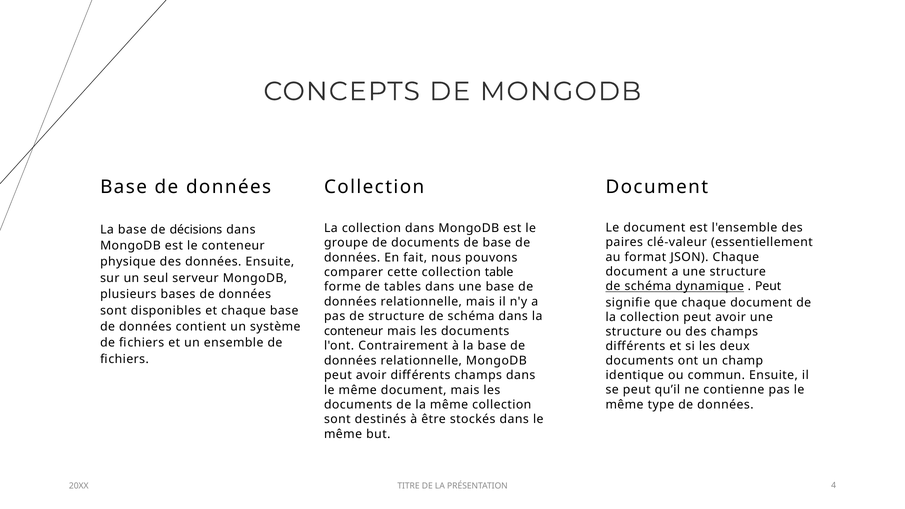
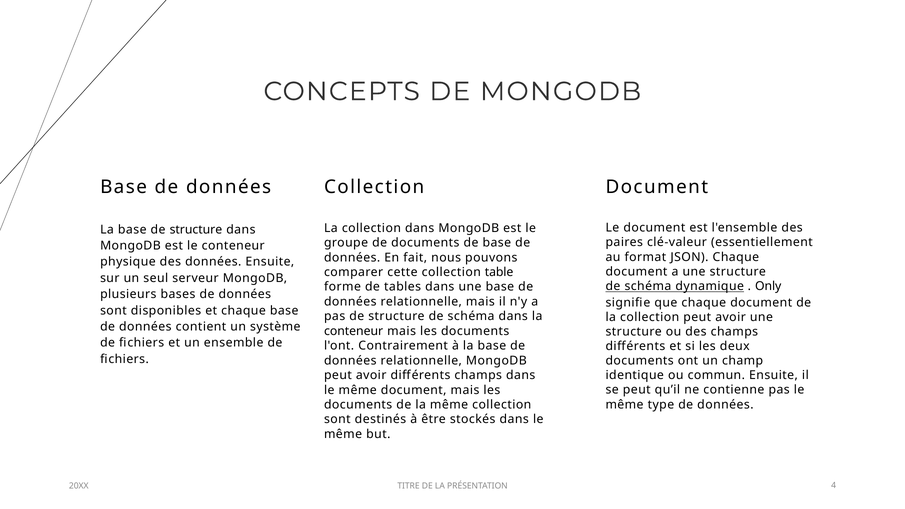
base de décisions: décisions -> structure
Peut at (768, 286): Peut -> Only
